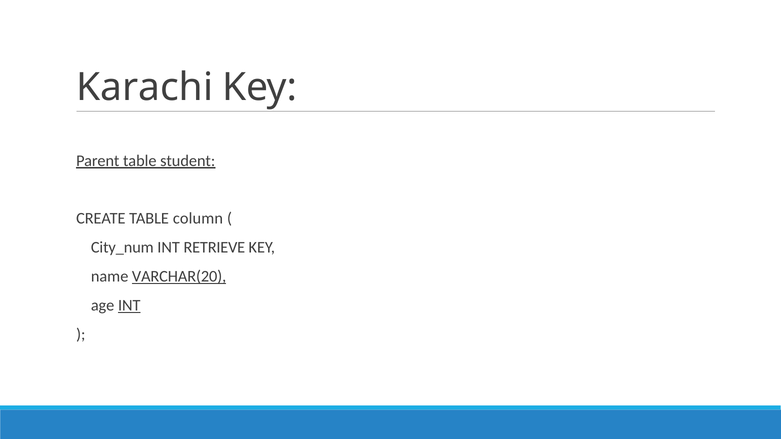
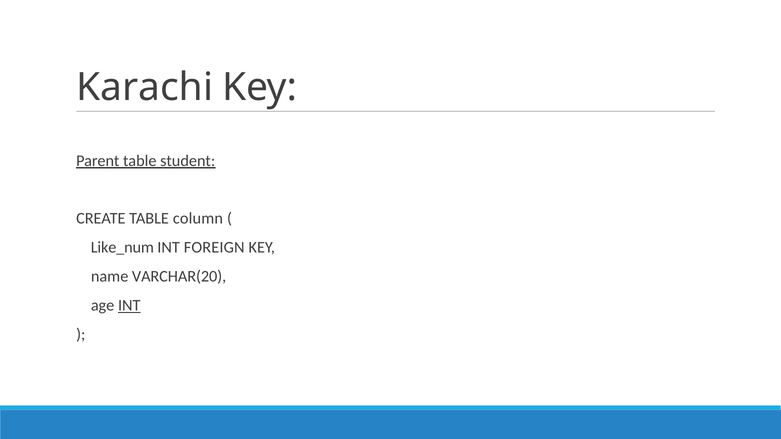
City_num: City_num -> Like_num
RETRIEVE: RETRIEVE -> FOREIGN
VARCHAR(20 underline: present -> none
